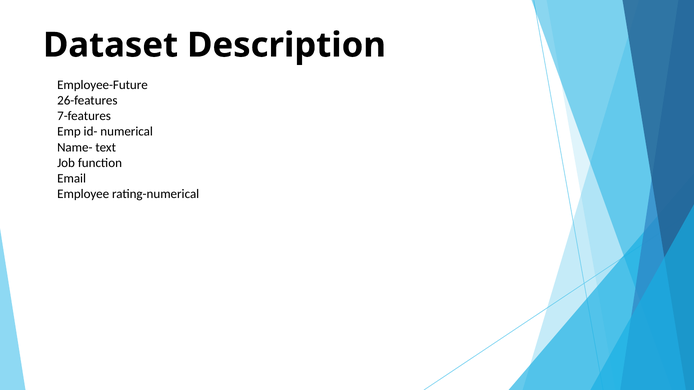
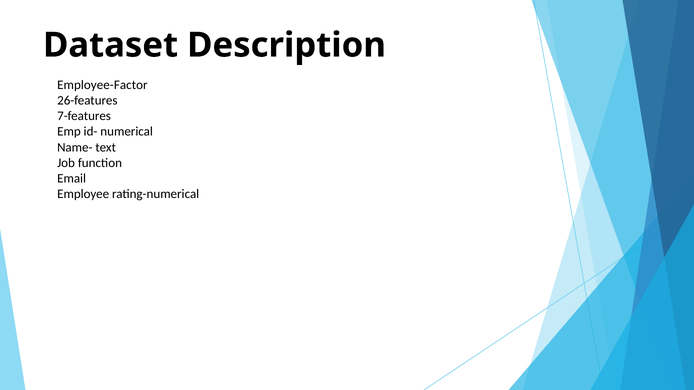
Employee-Future: Employee-Future -> Employee-Factor
